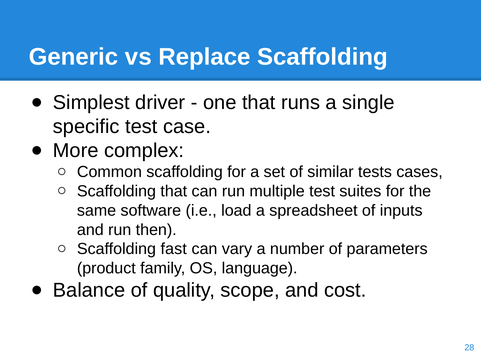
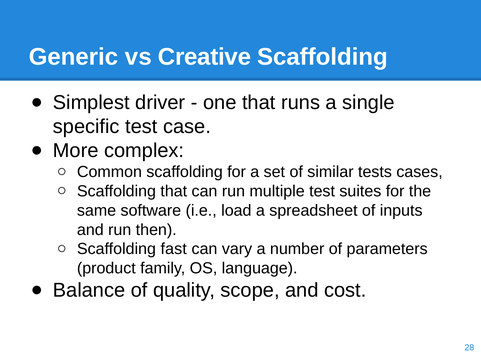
Replace: Replace -> Creative
